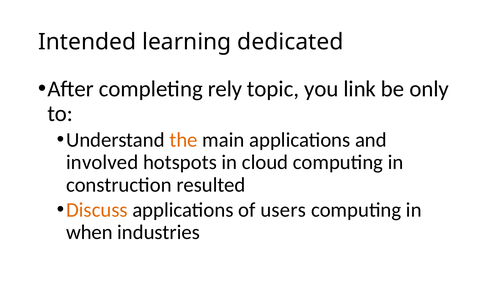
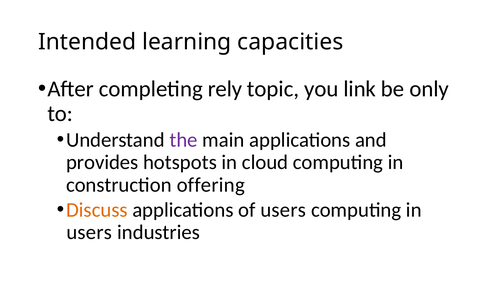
dedicated: dedicated -> capacities
the colour: orange -> purple
involved: involved -> provides
resulted: resulted -> offering
when at (89, 232): when -> users
